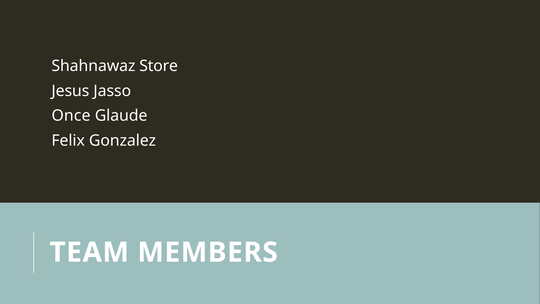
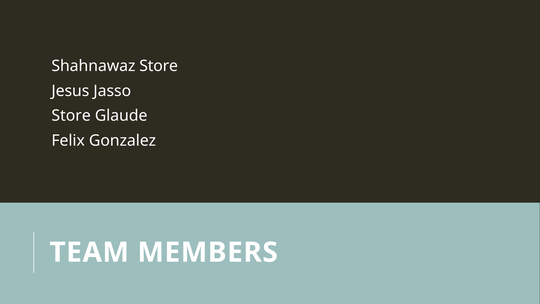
Once at (71, 116): Once -> Store
